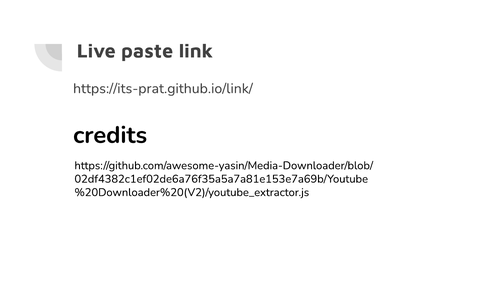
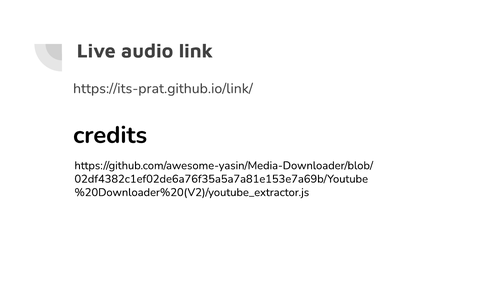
paste: paste -> audio
